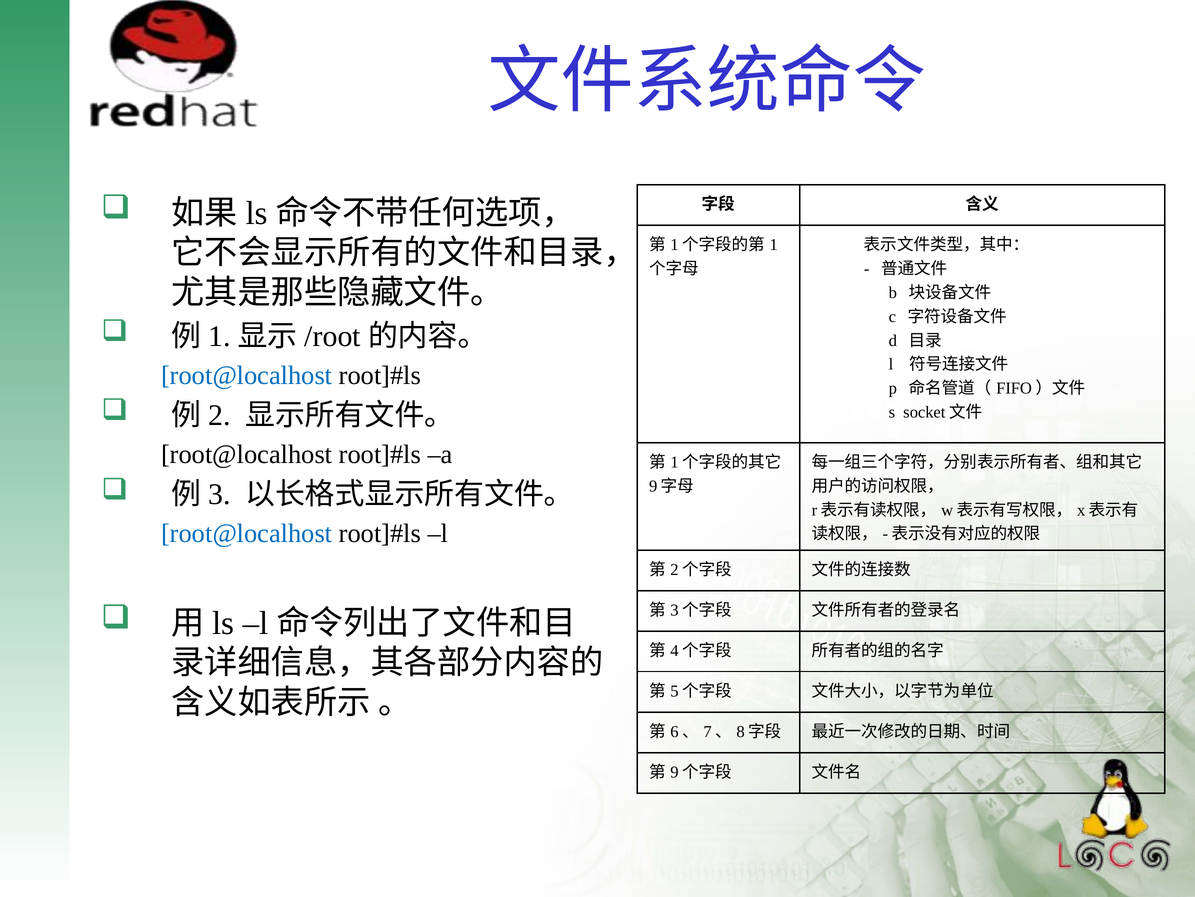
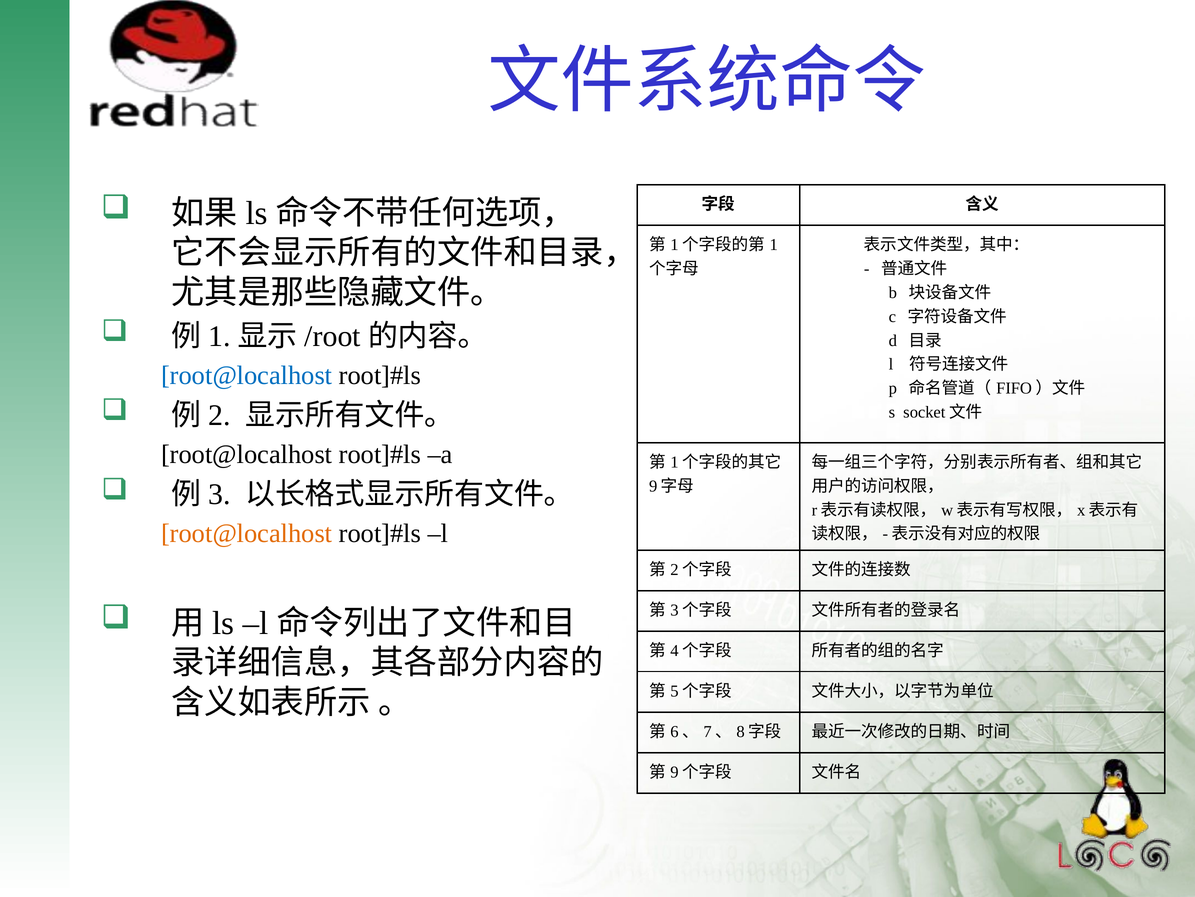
root@localhost at (247, 533) colour: blue -> orange
